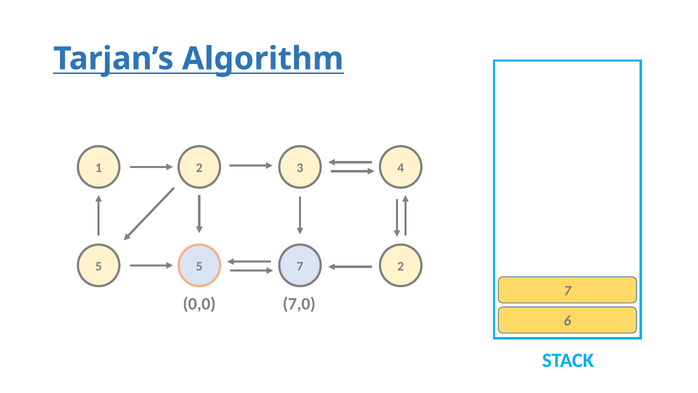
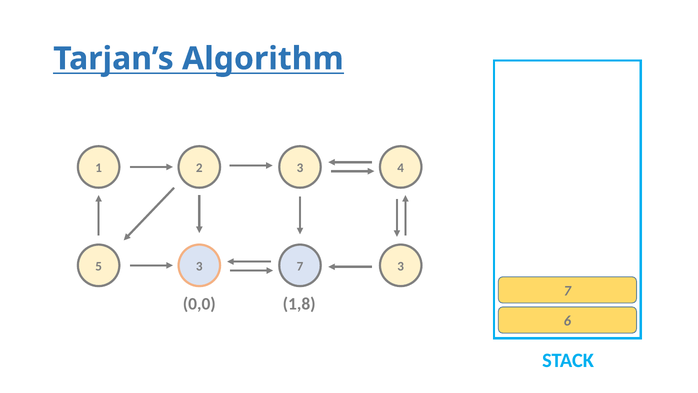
5 5: 5 -> 3
7 2: 2 -> 3
7,0: 7,0 -> 1,8
